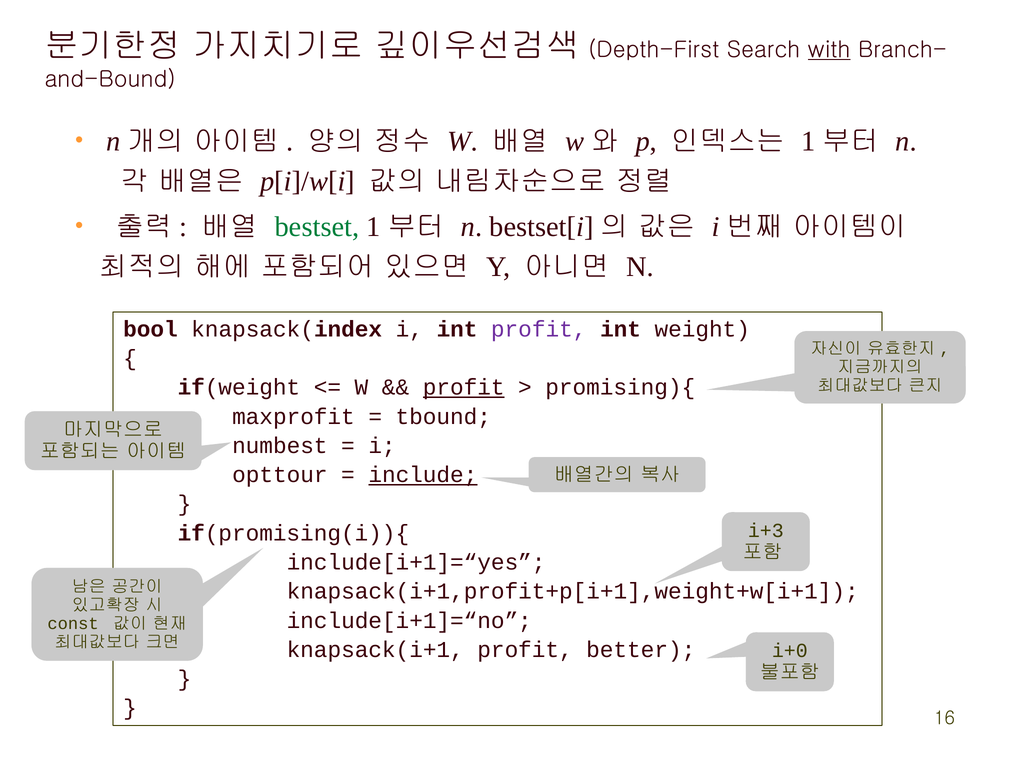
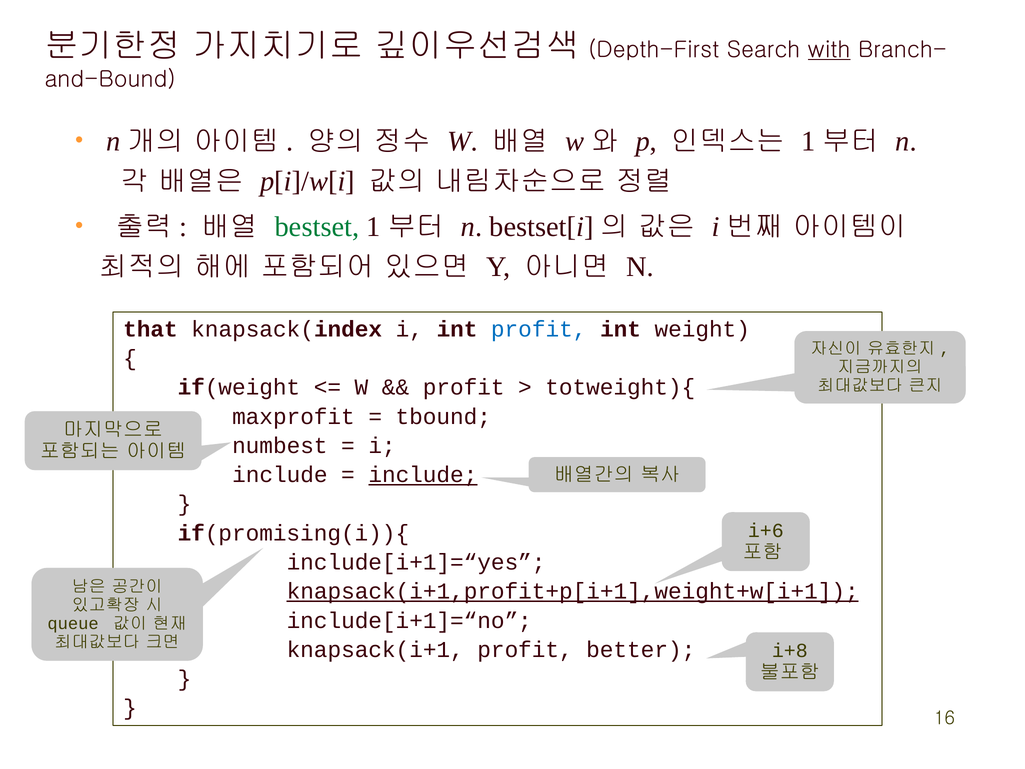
bool: bool -> that
profit at (539, 329) colour: purple -> blue
profit at (464, 387) underline: present -> none
promising){: promising){ -> totweight){
opttour at (280, 475): opttour -> include
i+3: i+3 -> i+6
knapsack(i+1,profit+p[i+1],weight+w[i+1 underline: none -> present
const: const -> queue
i+0: i+0 -> i+8
